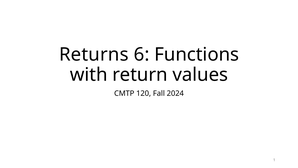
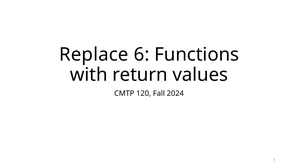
Returns: Returns -> Replace
